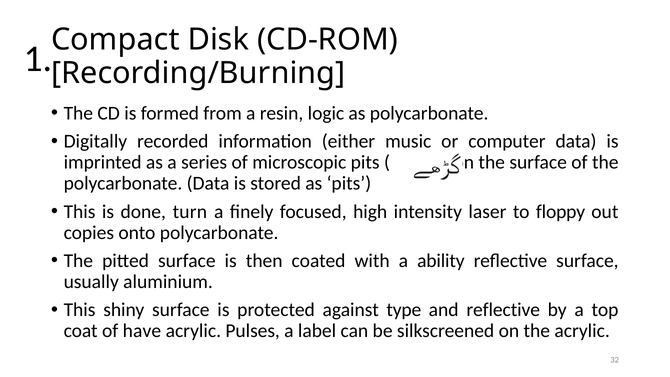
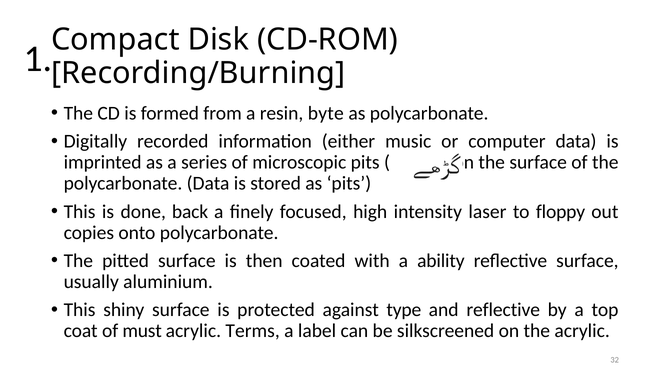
logic: logic -> byte
turn: turn -> back
have: have -> must
Pulses: Pulses -> Terms
